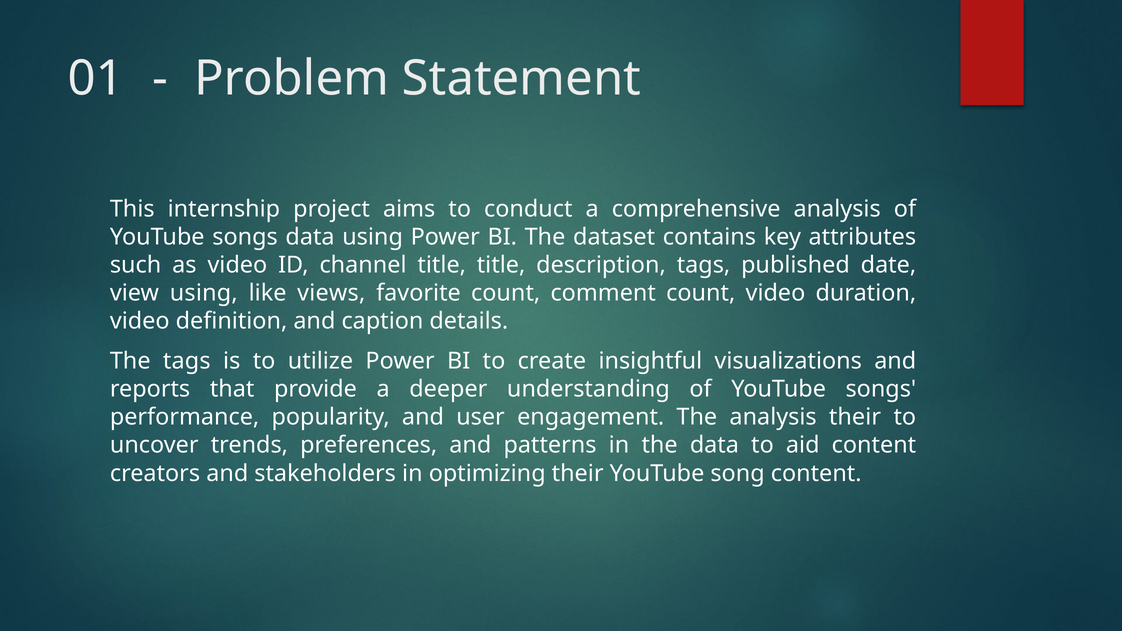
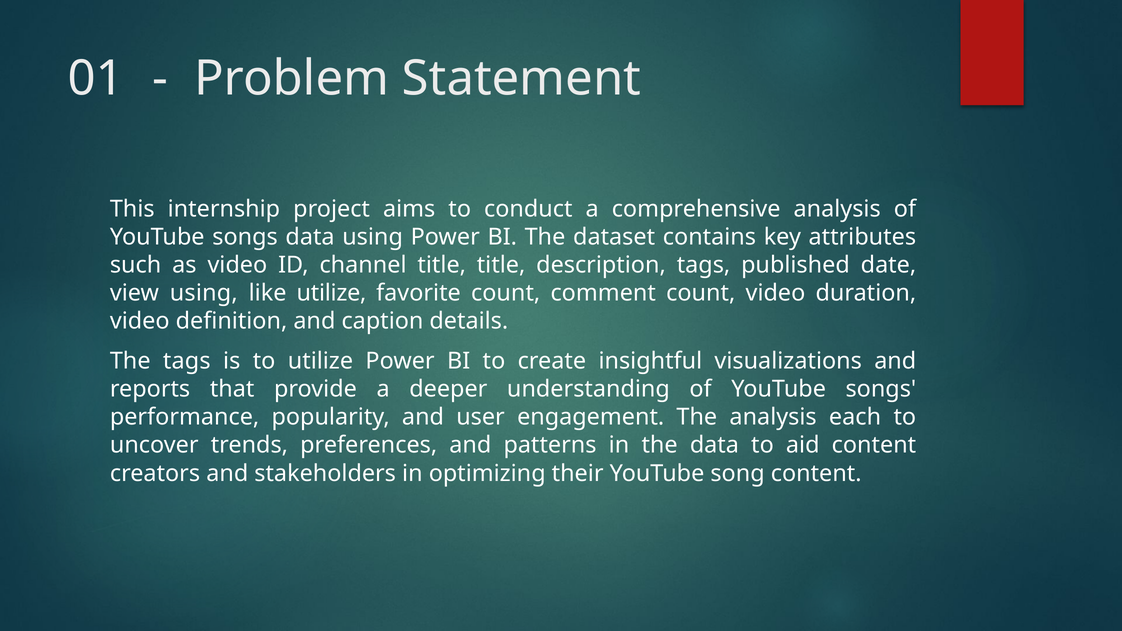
like views: views -> utilize
analysis their: their -> each
